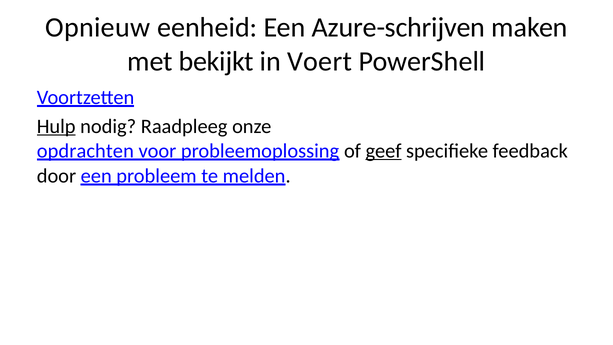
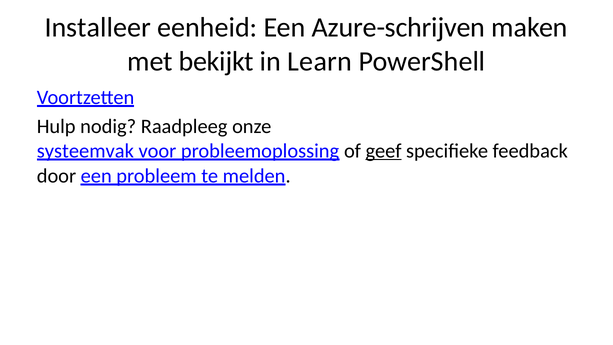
Opnieuw: Opnieuw -> Installeer
Voert: Voert -> Learn
Hulp underline: present -> none
opdrachten: opdrachten -> systeemvak
